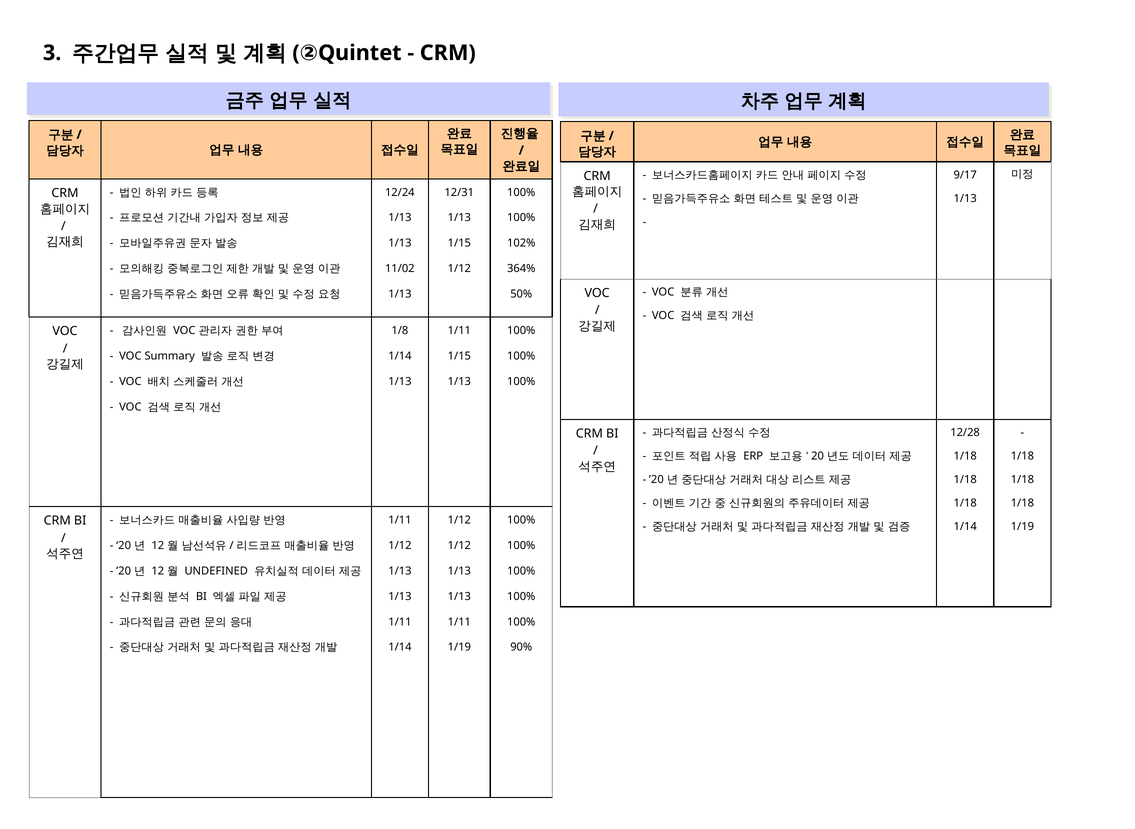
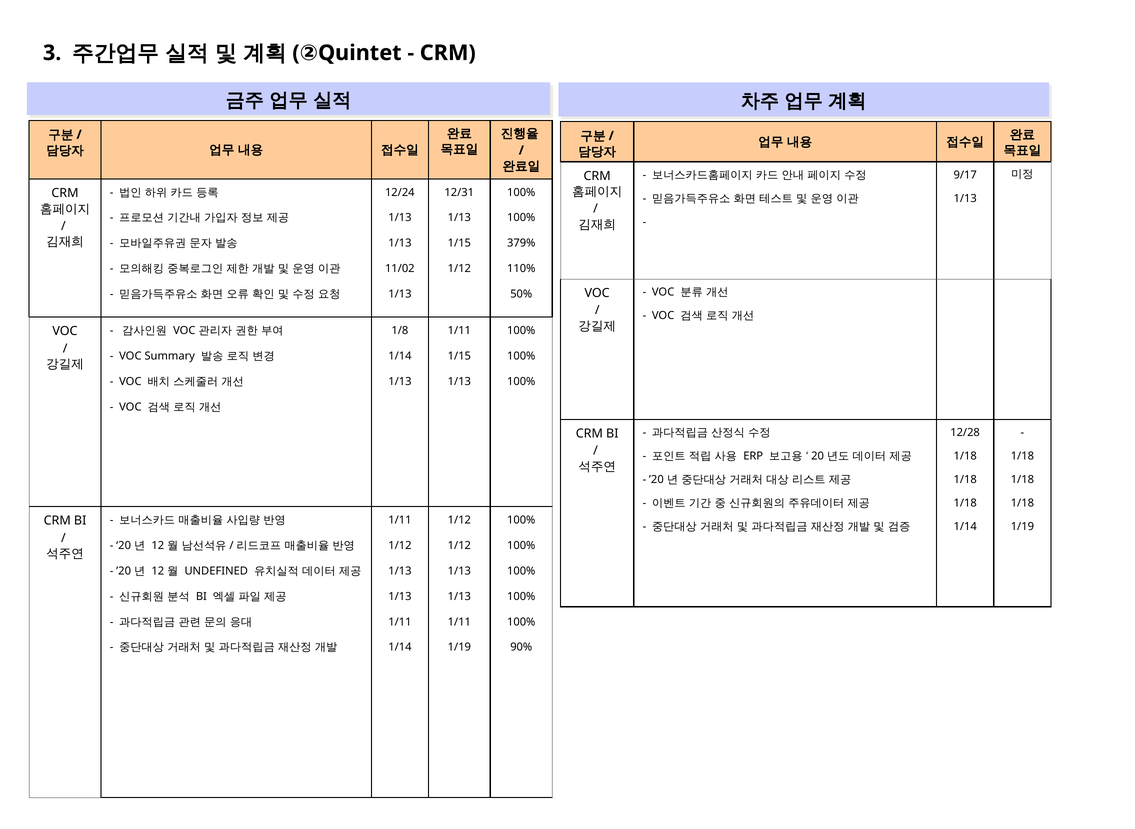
102%: 102% -> 379%
364%: 364% -> 110%
